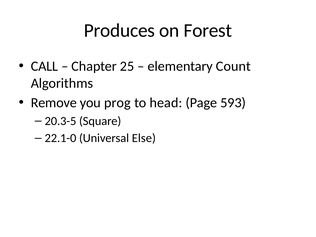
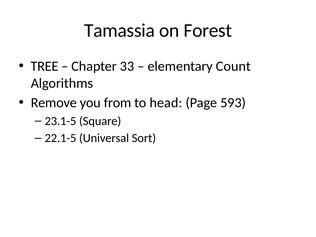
Produces: Produces -> Tamassia
CALL: CALL -> TREE
25: 25 -> 33
prog: prog -> from
20.3-5: 20.3-5 -> 23.1-5
22.1-0: 22.1-0 -> 22.1-5
Else: Else -> Sort
